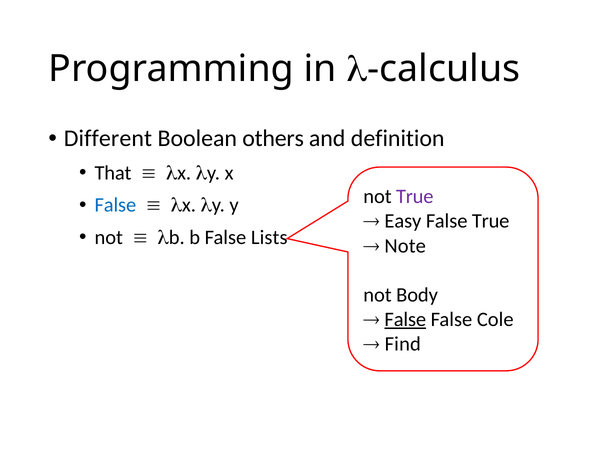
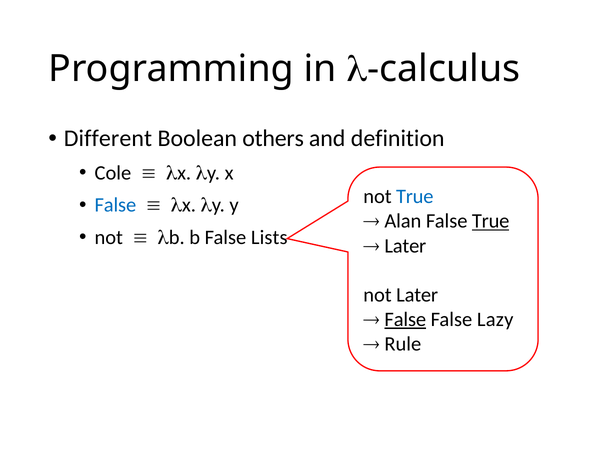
That: That -> Cole
True at (415, 197) colour: purple -> blue
Easy: Easy -> Alan
True at (491, 221) underline: none -> present
Note at (405, 246): Note -> Later
not Body: Body -> Later
Cole: Cole -> Lazy
Find: Find -> Rule
